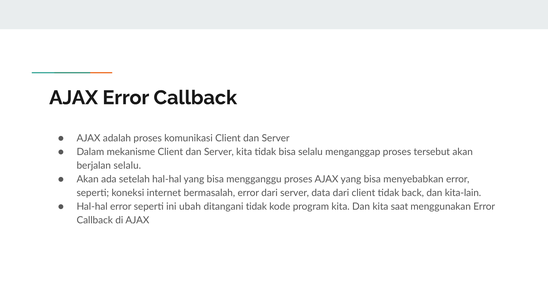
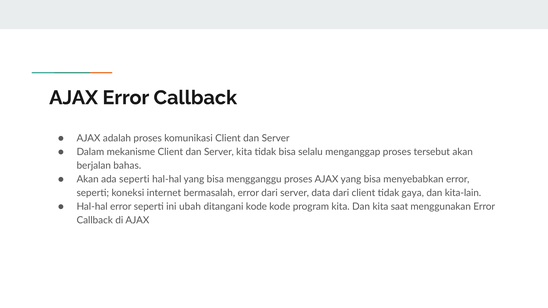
berjalan selalu: selalu -> bahas
ada setelah: setelah -> seperti
back: back -> gaya
ditangani tidak: tidak -> kode
